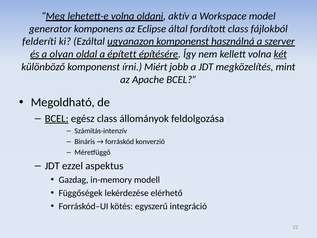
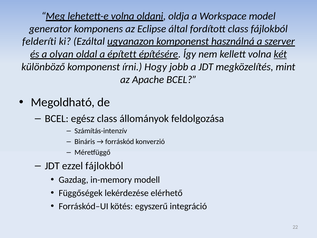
aktív: aktív -> oldja
Miért: Miért -> Hogy
BCEL at (57, 118) underline: present -> none
ezzel aspektus: aspektus -> fájlokból
